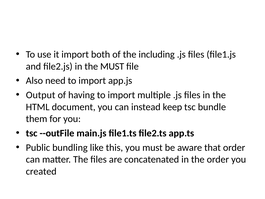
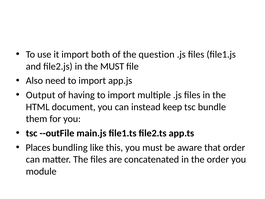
including: including -> question
Public: Public -> Places
created: created -> module
